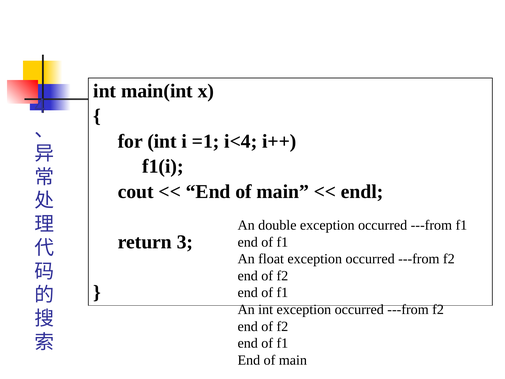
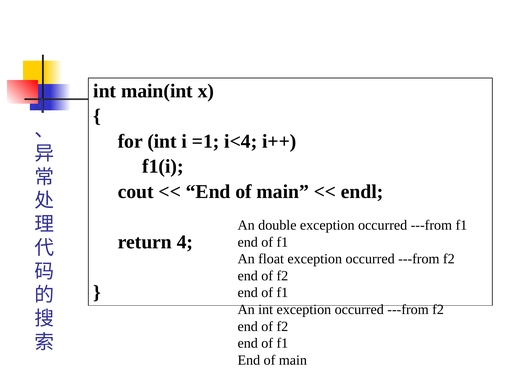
return 3: 3 -> 4
